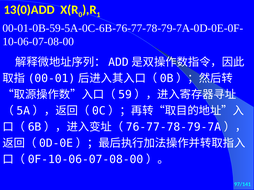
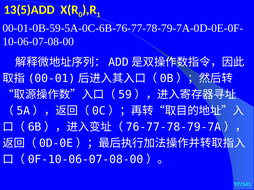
13(0)ADD: 13(0)ADD -> 13(5)ADD
